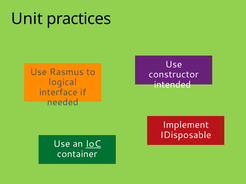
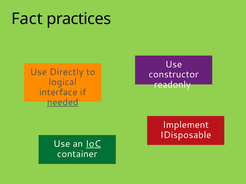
Unit: Unit -> Fact
Rasmus: Rasmus -> Directly
intended: intended -> readonly
needed underline: none -> present
